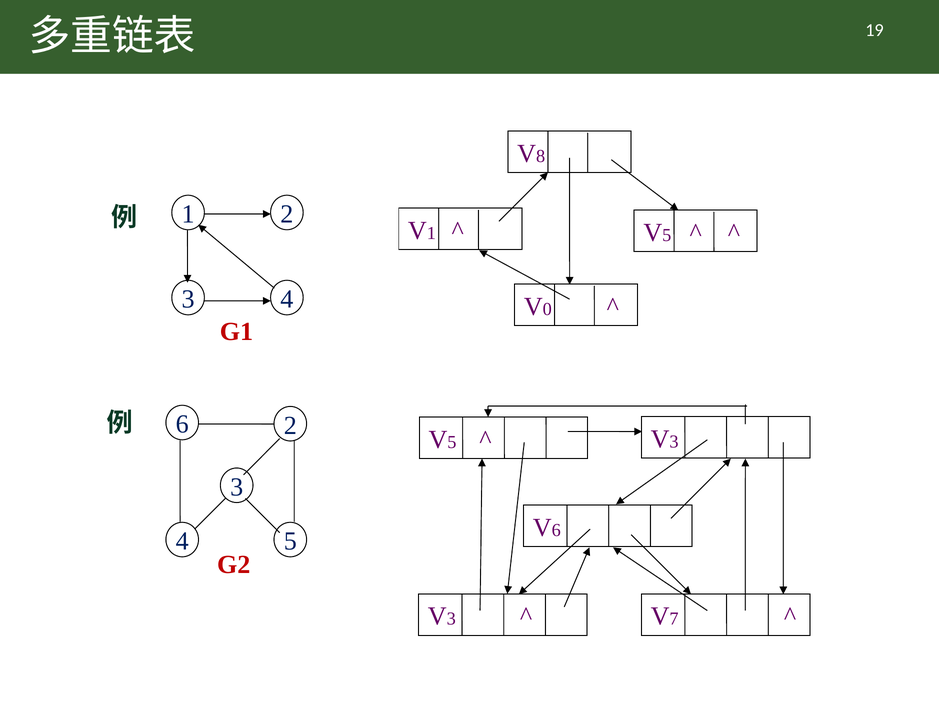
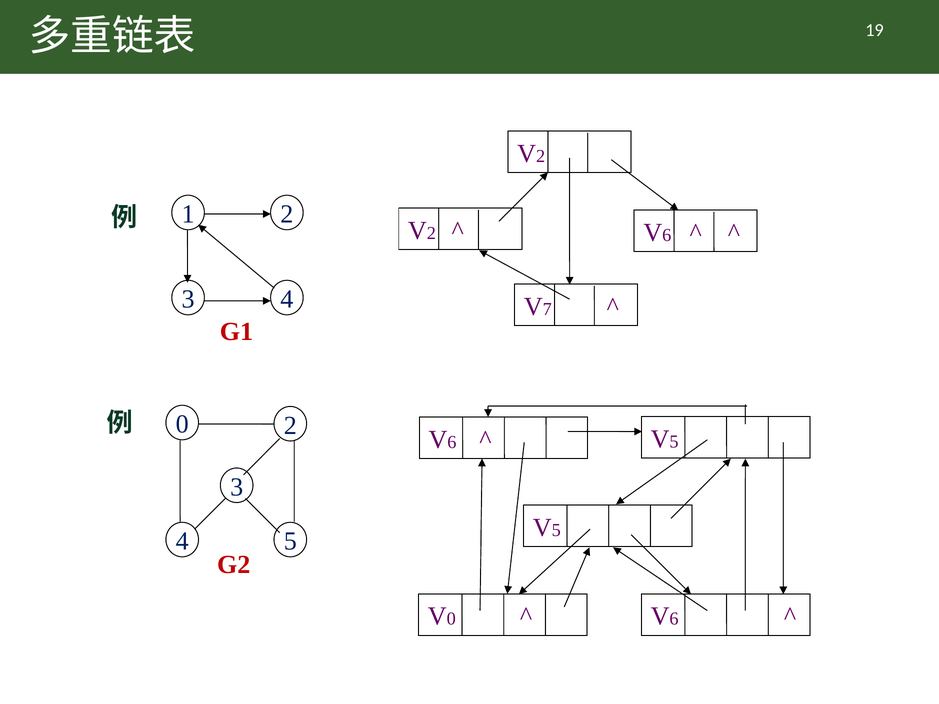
8 at (541, 156): 8 -> 2
1 at (431, 233): 1 -> 2
5 at (667, 235): 5 -> 6
0: 0 -> 7
6 at (182, 425): 6 -> 0
5 at (452, 442): 5 -> 6
3 at (674, 442): 3 -> 5
6 at (556, 530): 6 -> 5
3 at (451, 619): 3 -> 0
7 at (674, 619): 7 -> 6
